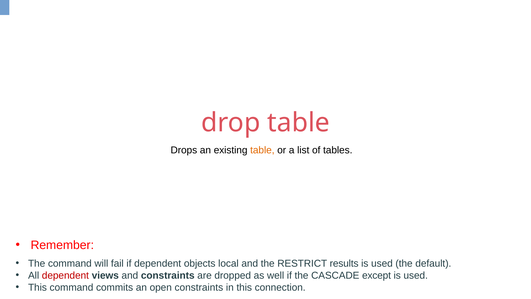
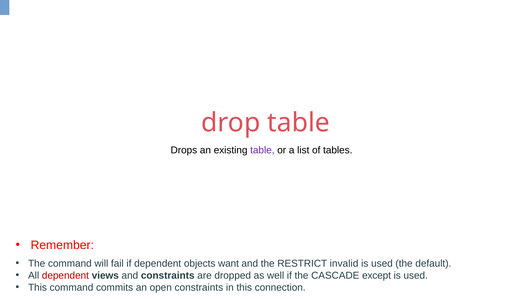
table at (262, 150) colour: orange -> purple
local: local -> want
results: results -> invalid
